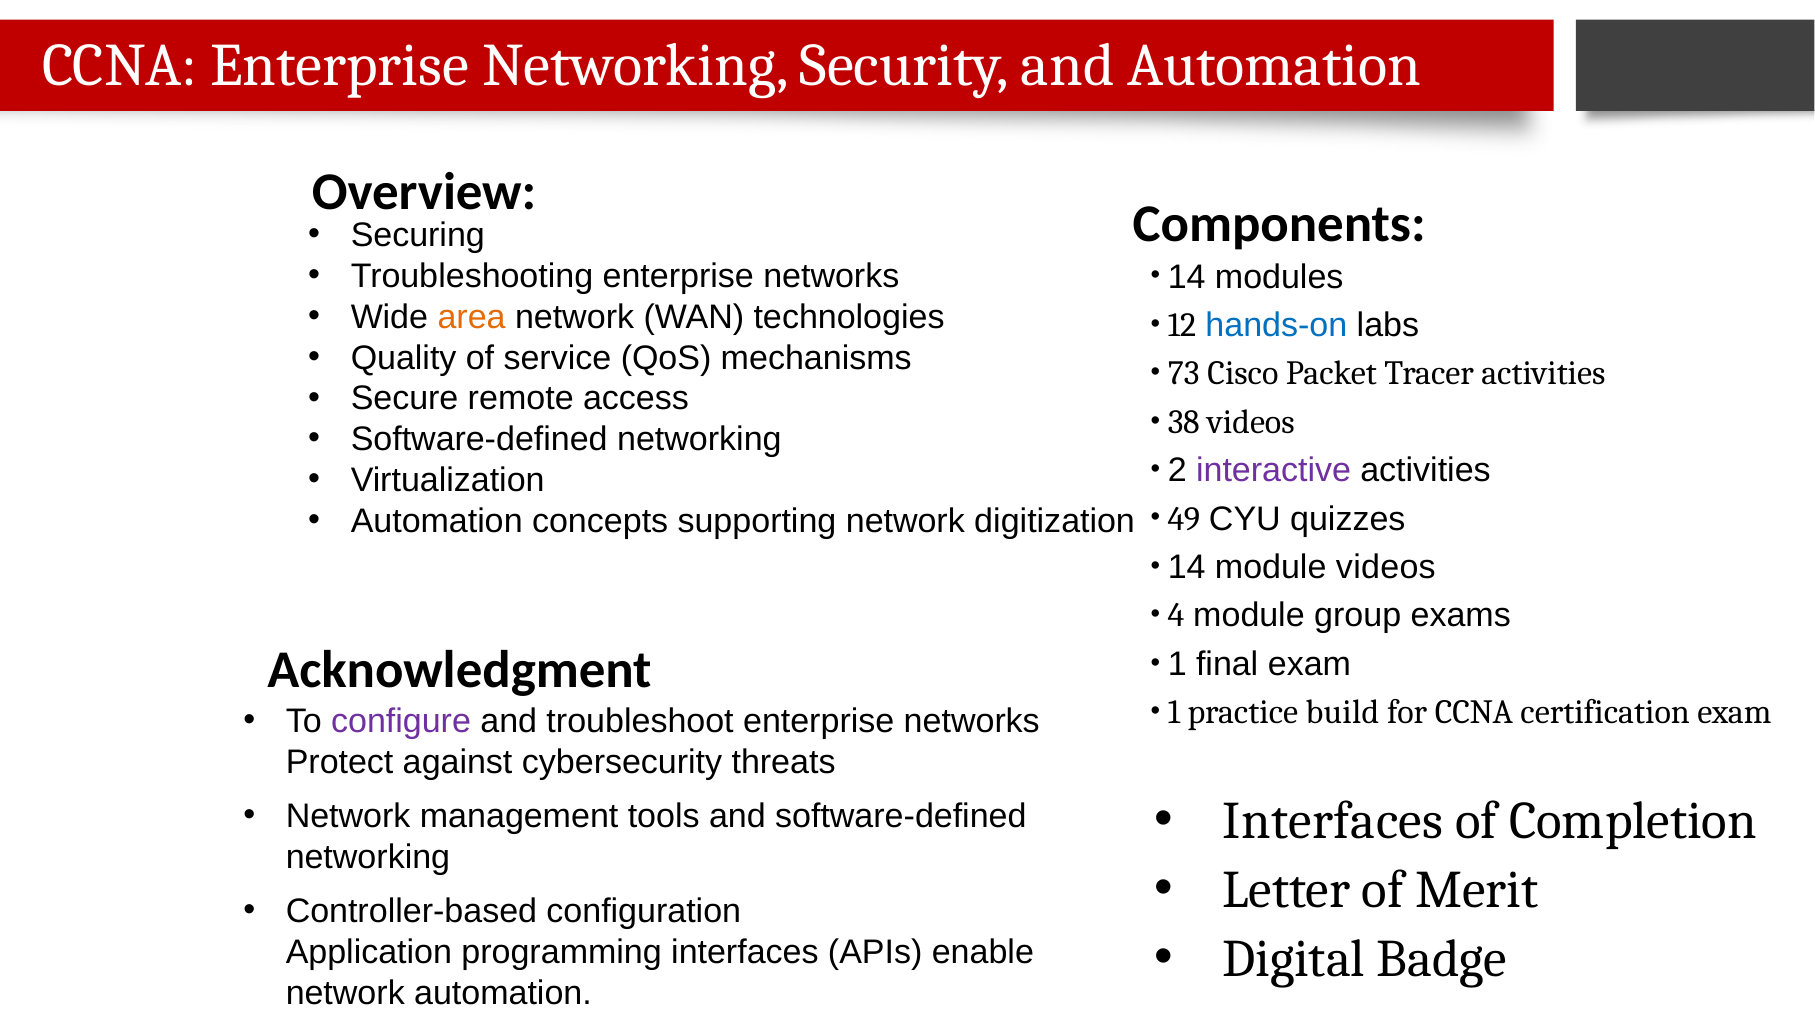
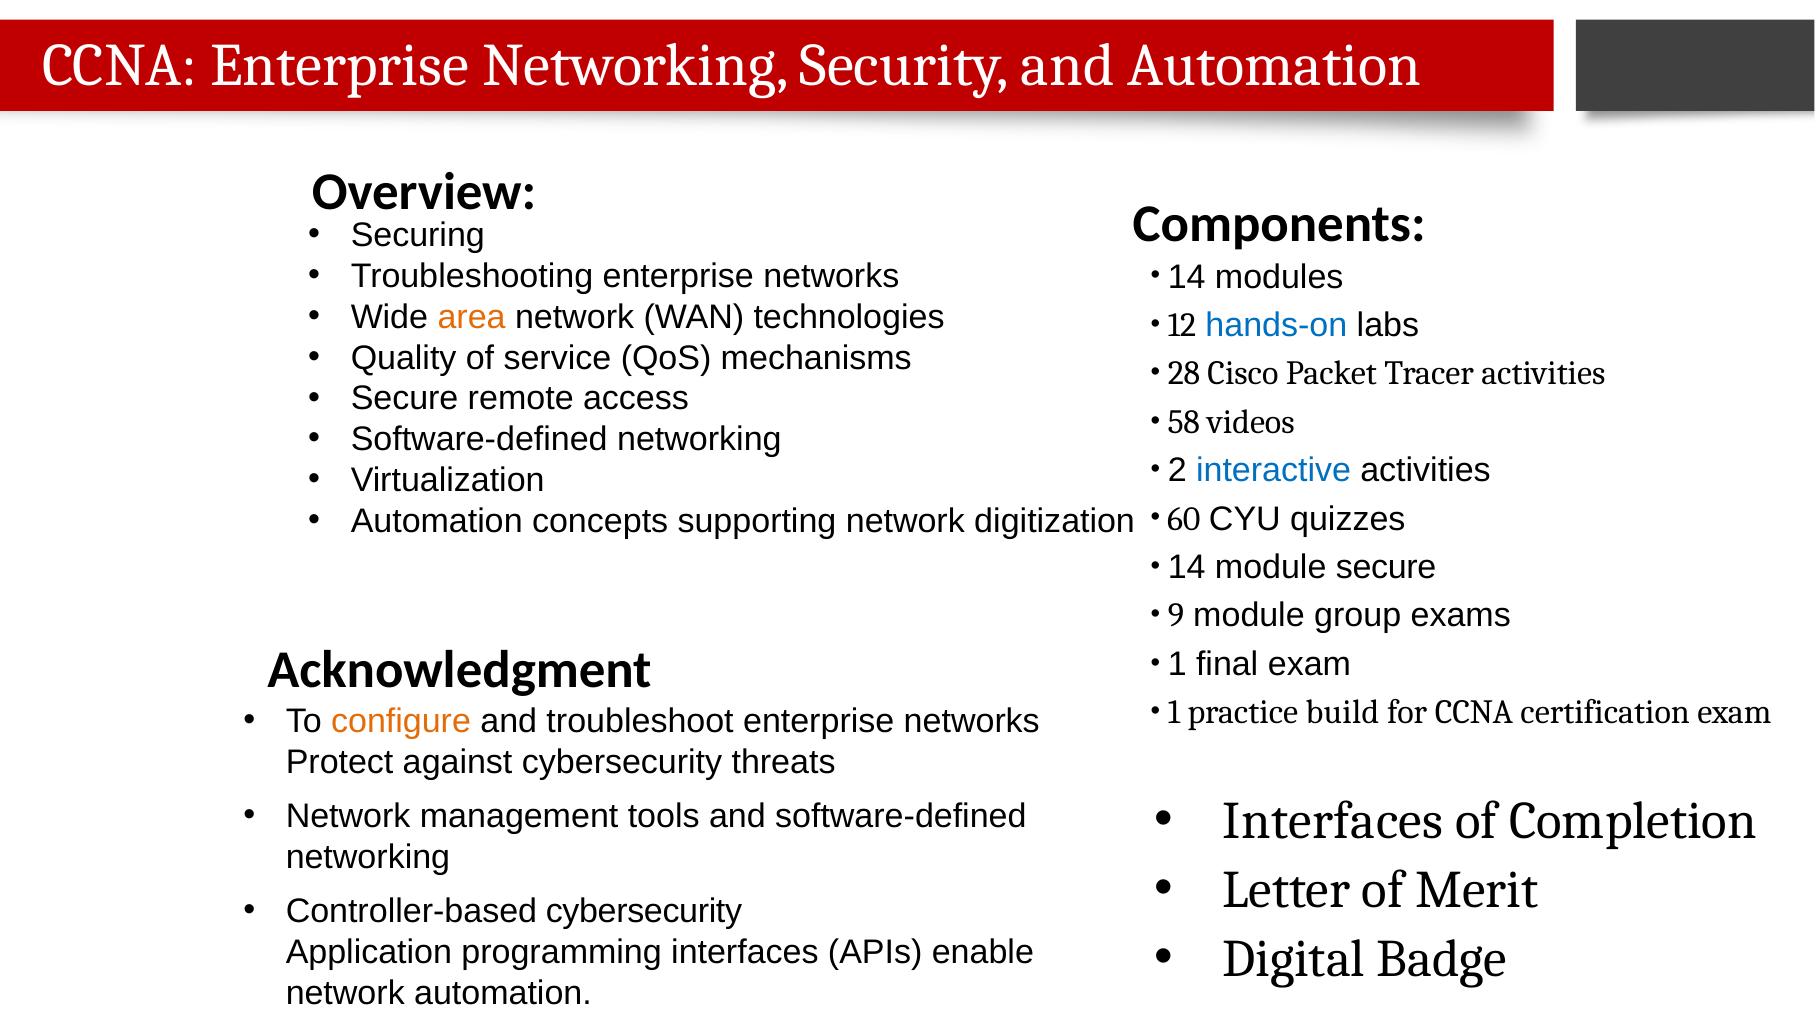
73: 73 -> 28
38: 38 -> 58
interactive colour: purple -> blue
49: 49 -> 60
module videos: videos -> secure
4: 4 -> 9
configure colour: purple -> orange
Controller-based configuration: configuration -> cybersecurity
